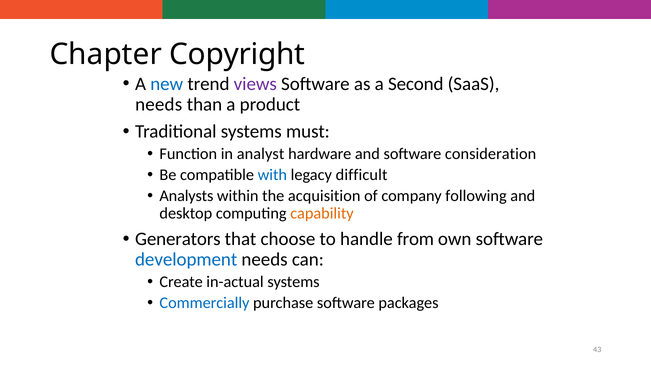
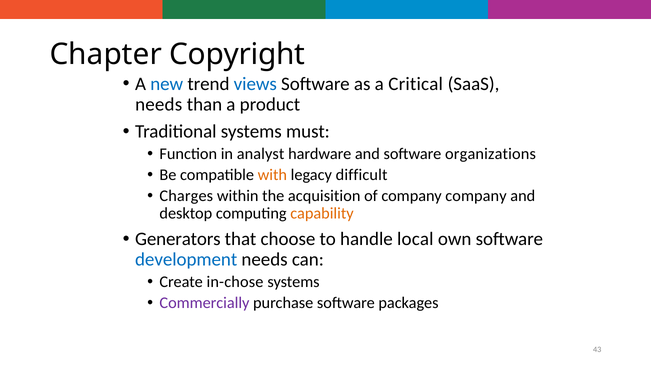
views colour: purple -> blue
Second: Second -> Critical
consideration: consideration -> organizations
with colour: blue -> orange
Analysts: Analysts -> Charges
company following: following -> company
from: from -> local
in-actual: in-actual -> in-chose
Commercially colour: blue -> purple
